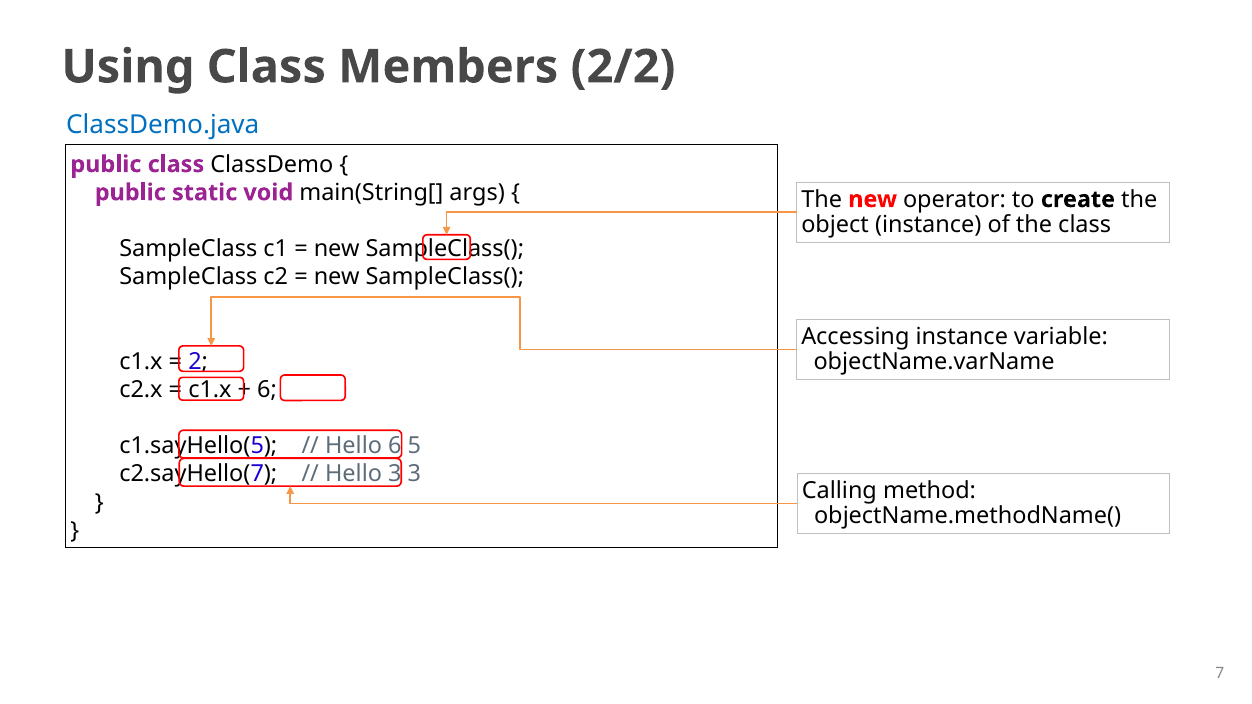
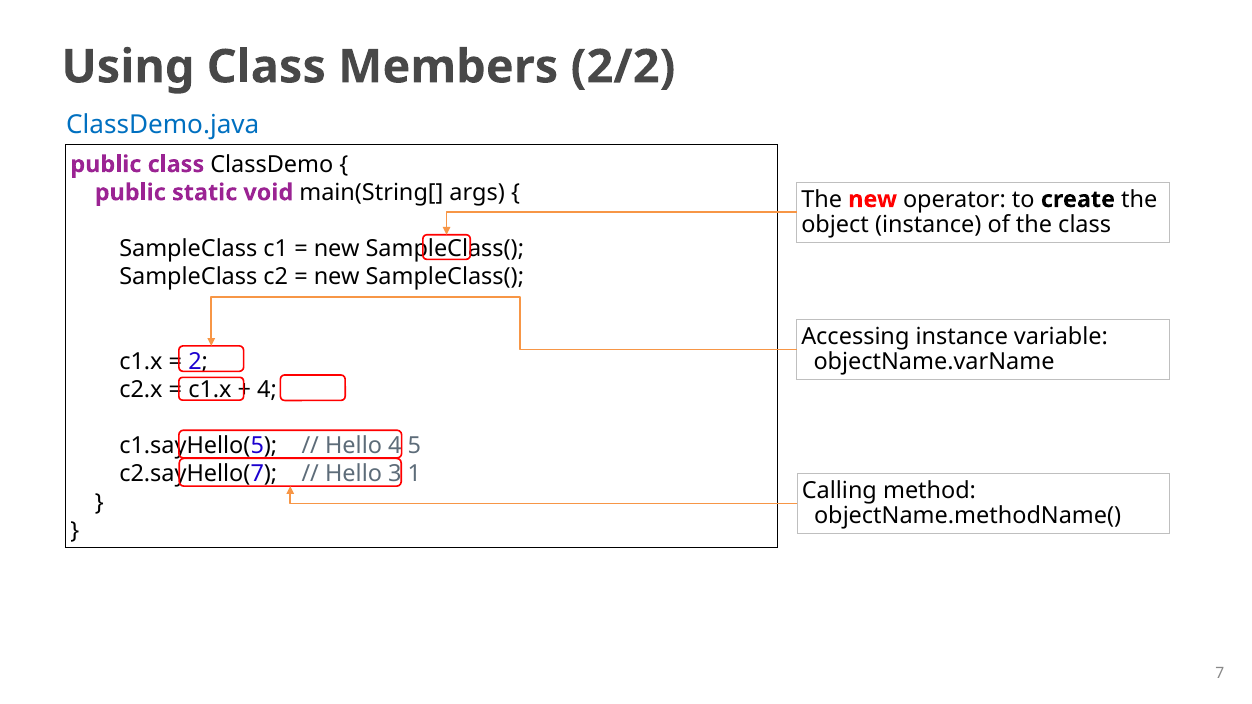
6 at (267, 390): 6 -> 4
Hello 6: 6 -> 4
3 3: 3 -> 1
